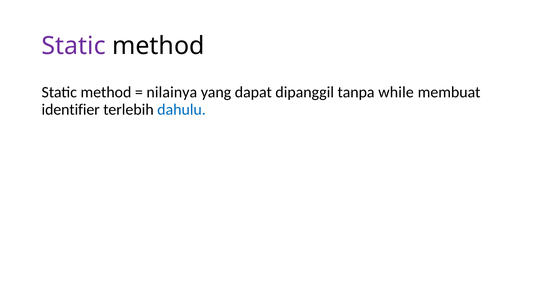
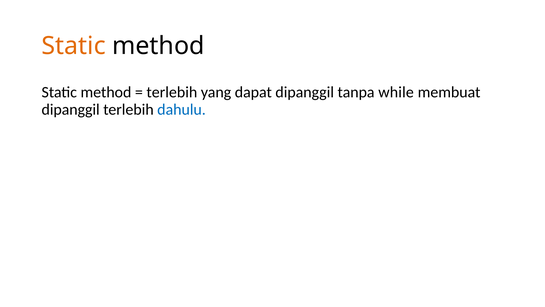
Static at (74, 46) colour: purple -> orange
nilainya at (172, 92): nilainya -> terlebih
identifier at (71, 109): identifier -> dipanggil
